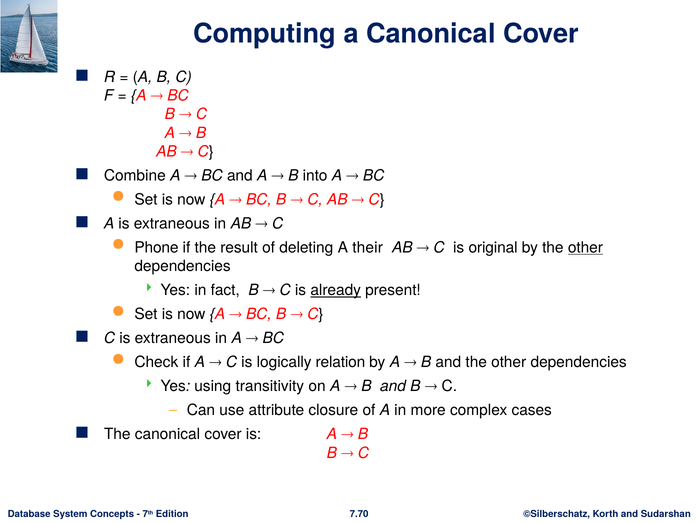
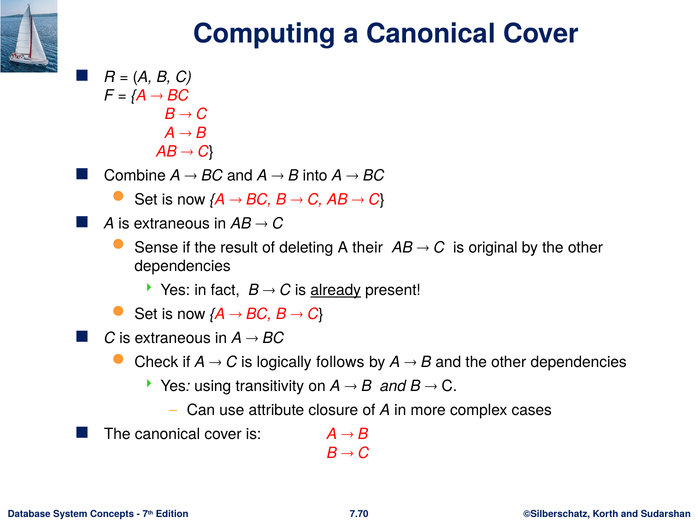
Phone: Phone -> Sense
other at (585, 248) underline: present -> none
relation: relation -> follows
